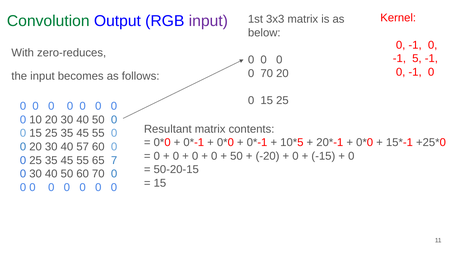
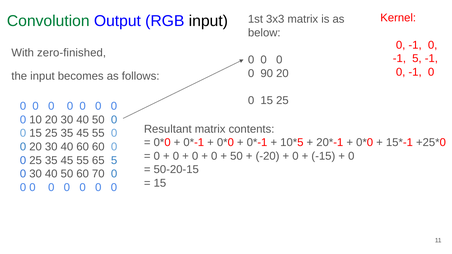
input at (208, 21) colour: purple -> black
zero-reduces: zero-reduces -> zero-finished
0 70: 70 -> 90
40 57: 57 -> 60
65 7: 7 -> 5
